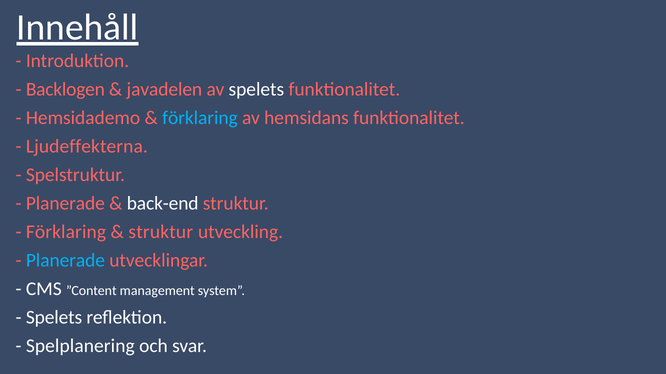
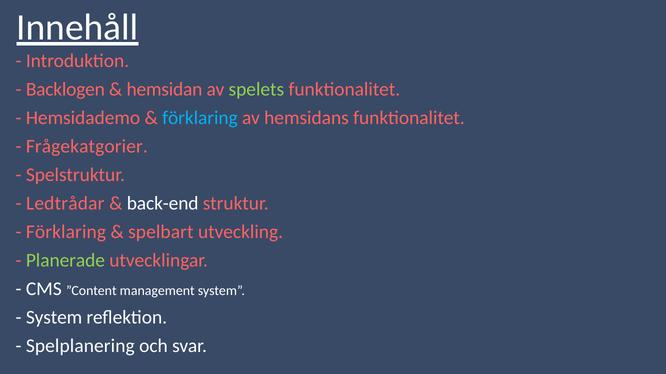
javadelen: javadelen -> hemsidan
spelets at (256, 89) colour: white -> light green
Ljudeffekterna: Ljudeffekterna -> Frågekatgorier
Planerade at (65, 204): Planerade -> Ledtrådar
struktur at (161, 232): struktur -> spelbart
Planerade at (65, 261) colour: light blue -> light green
Spelets at (54, 318): Spelets -> System
